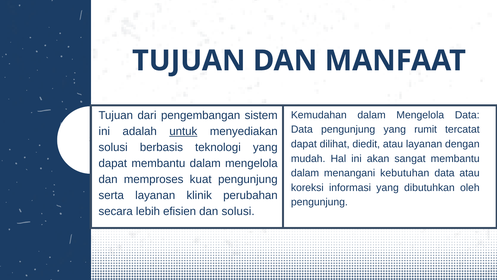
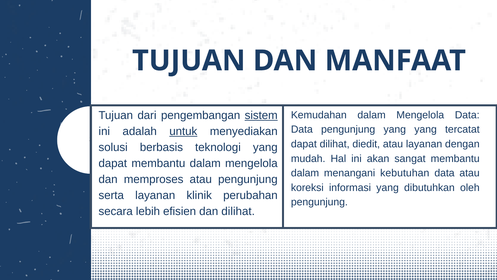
sistem underline: none -> present
yang rumit: rumit -> yang
memproses kuat: kuat -> atau
dan solusi: solusi -> dilihat
